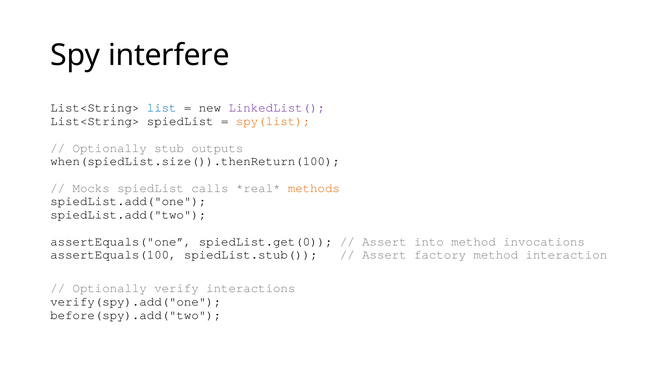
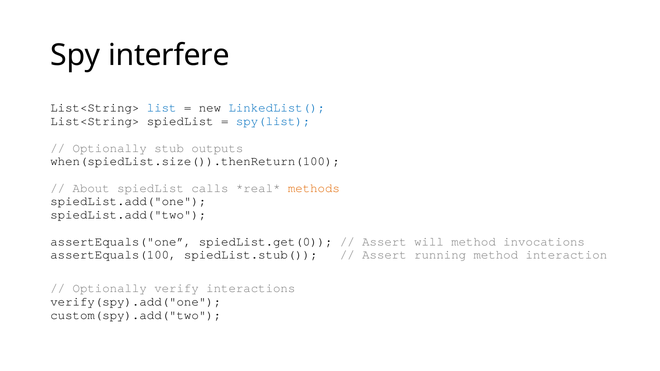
LinkedList( colour: purple -> blue
spy(list colour: orange -> blue
Mocks: Mocks -> About
into: into -> will
factory: factory -> running
before(spy).add("two: before(spy).add("two -> custom(spy).add("two
